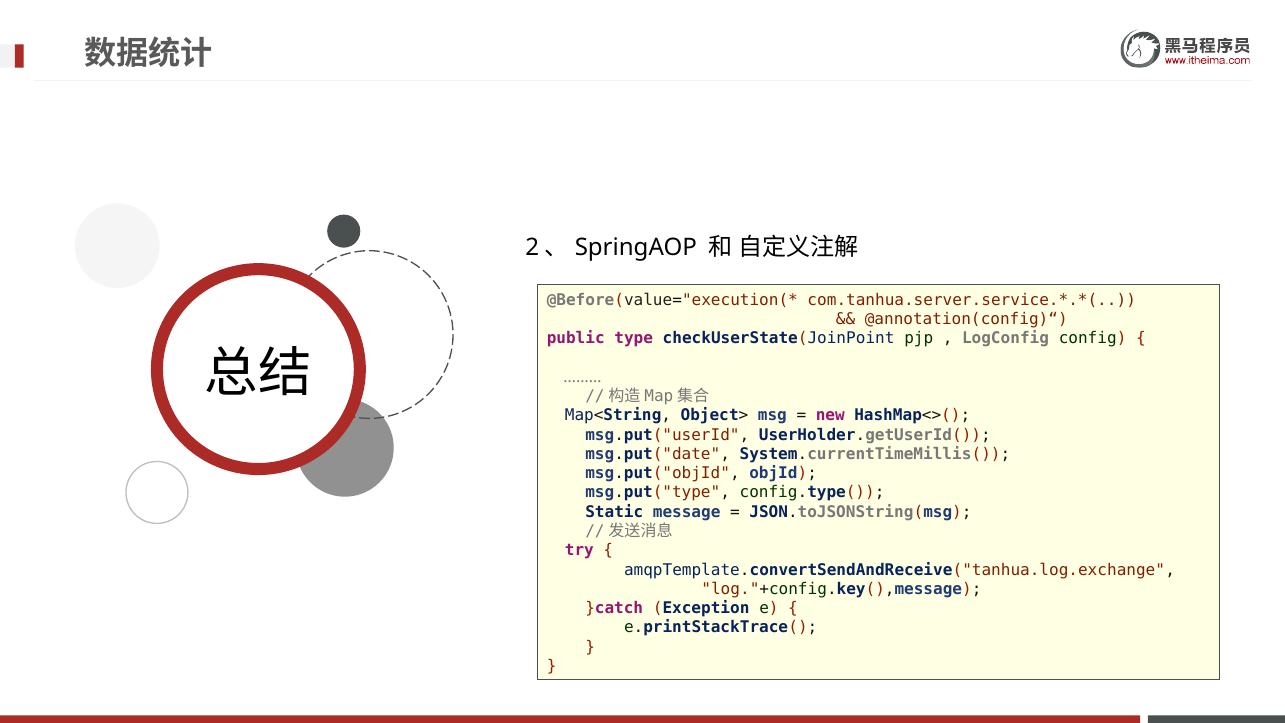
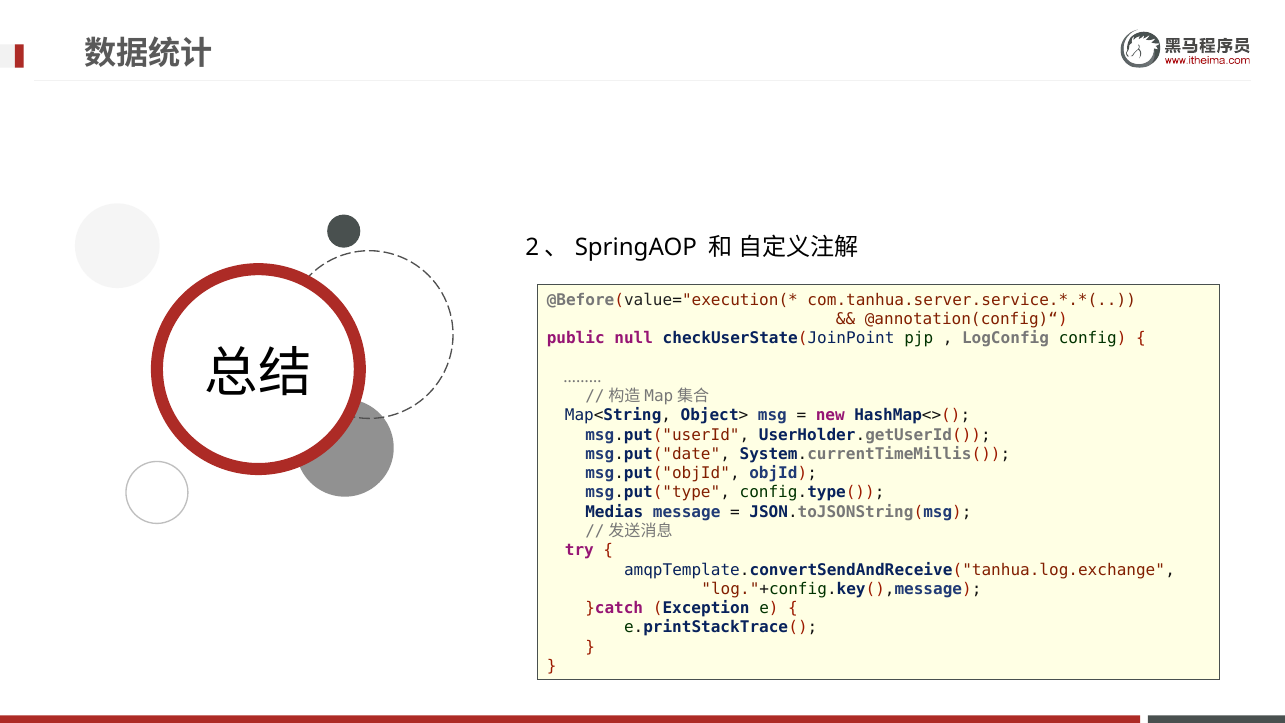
type: type -> null
Static: Static -> Medias
